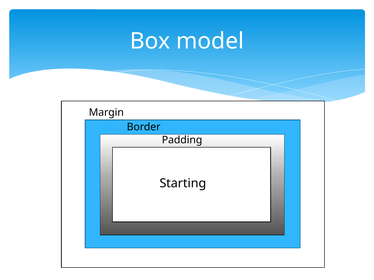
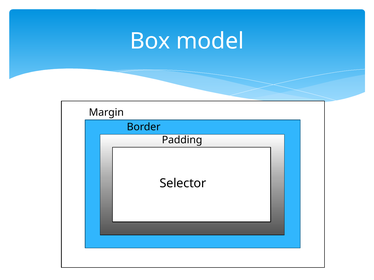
Starting: Starting -> Selector
